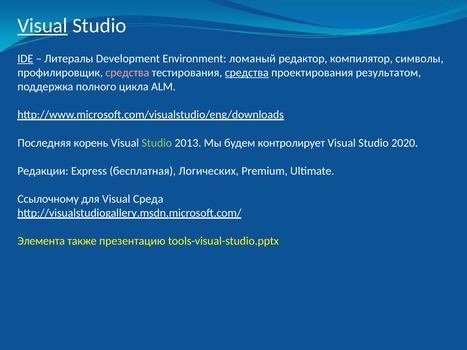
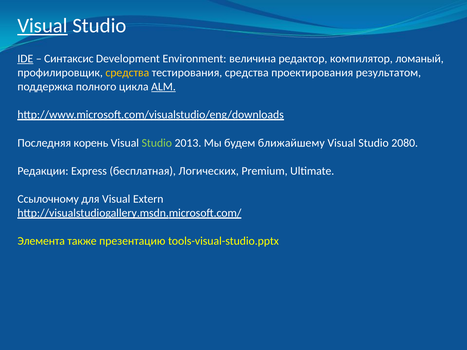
Литералы: Литералы -> Синтаксис
ломаный: ломаный -> величина
символы: символы -> ломаный
средства at (127, 73) colour: pink -> yellow
средства at (247, 73) underline: present -> none
ALM underline: none -> present
контролирует: контролирует -> ближайшему
2020: 2020 -> 2080
Среда: Среда -> Extern
